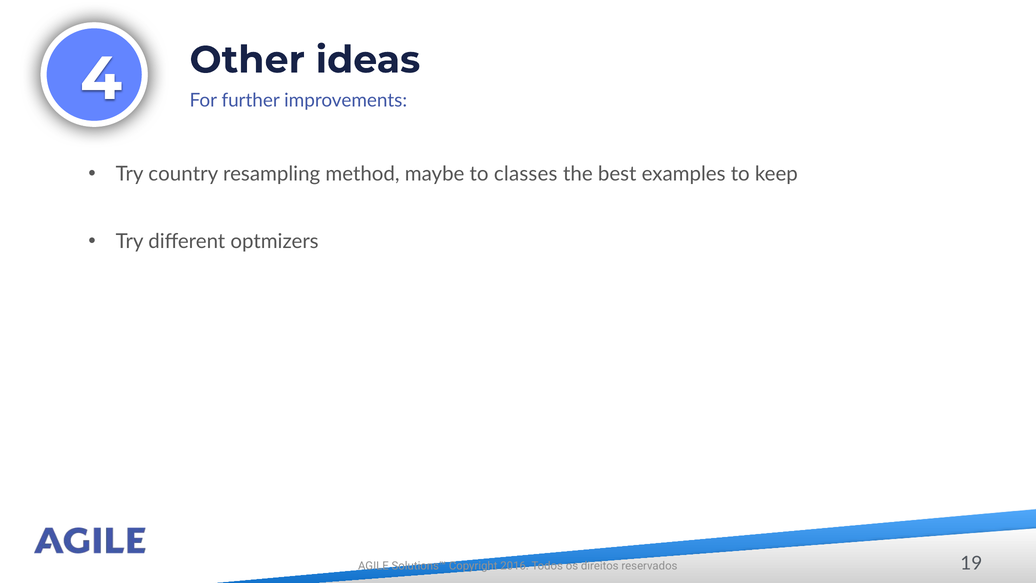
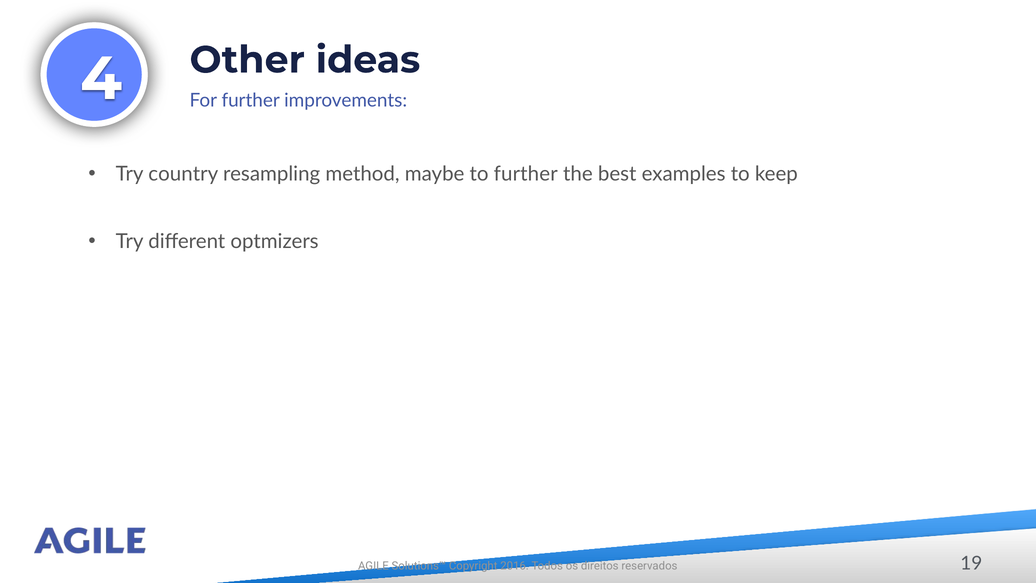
to classes: classes -> further
